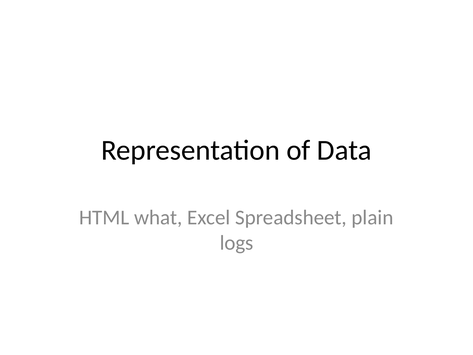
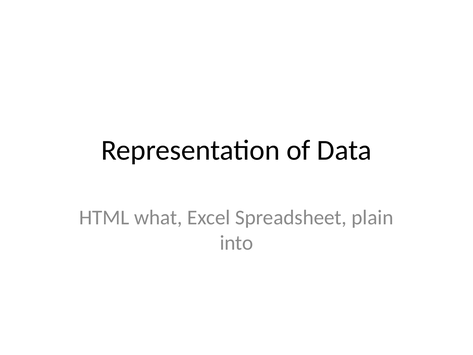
logs: logs -> into
